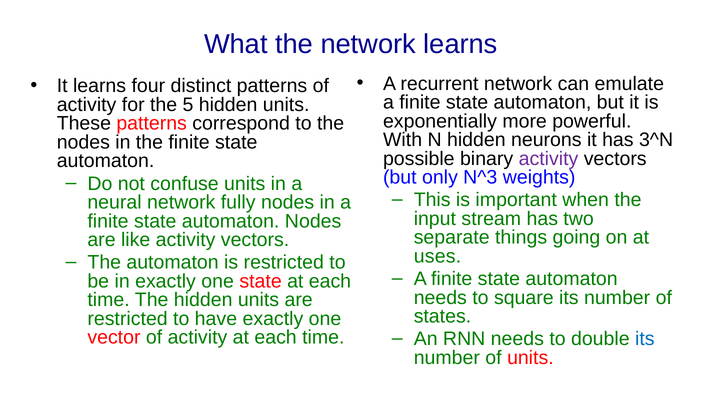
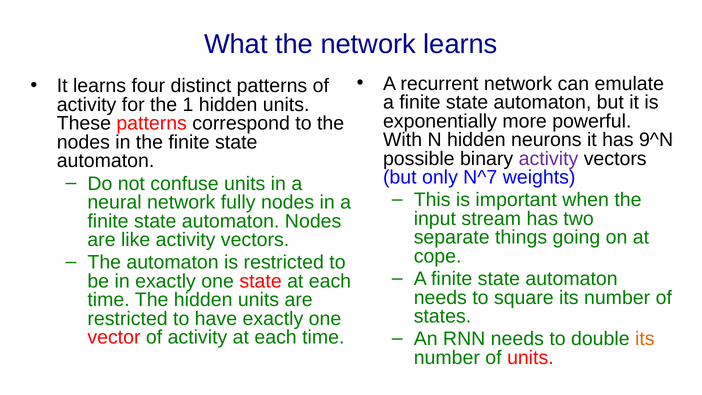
5: 5 -> 1
3^N: 3^N -> 9^N
N^3: N^3 -> N^7
uses: uses -> cope
its at (645, 339) colour: blue -> orange
